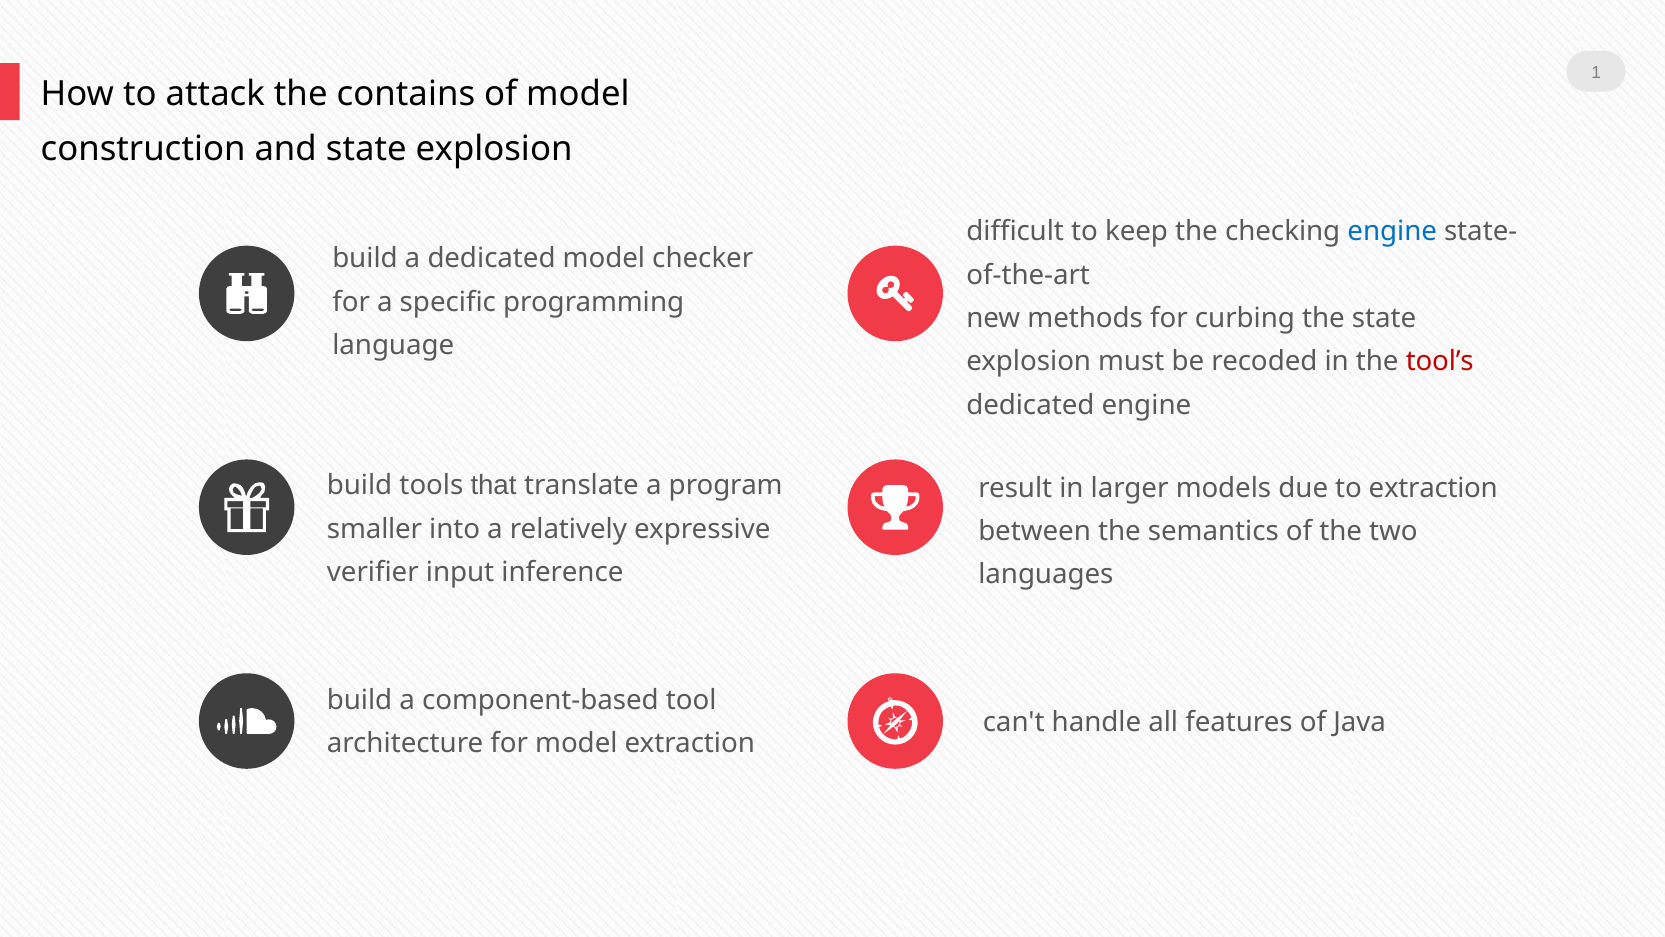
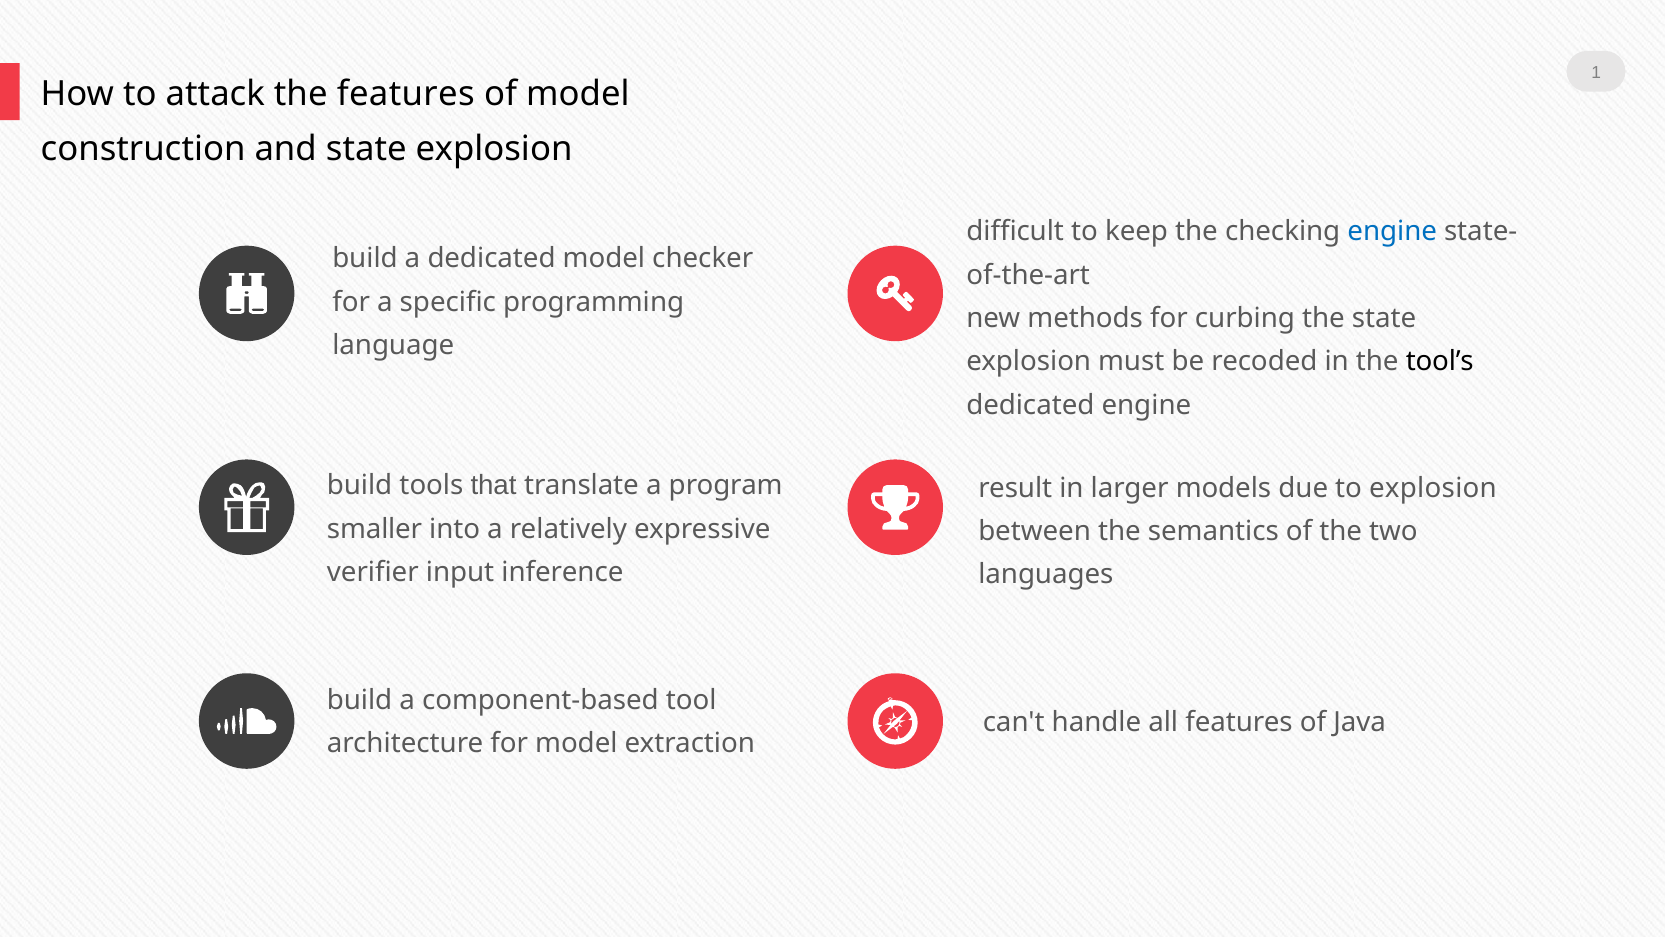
the contains: contains -> features
tool’s colour: red -> black
to extraction: extraction -> explosion
